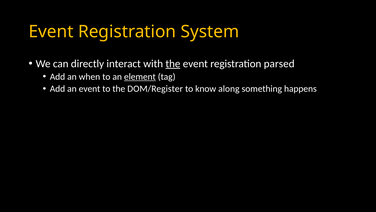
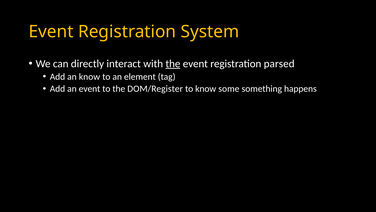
an when: when -> know
element underline: present -> none
along: along -> some
